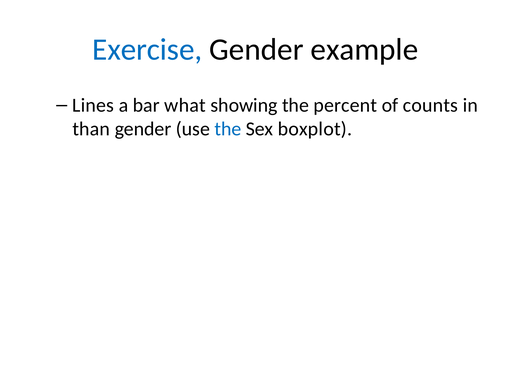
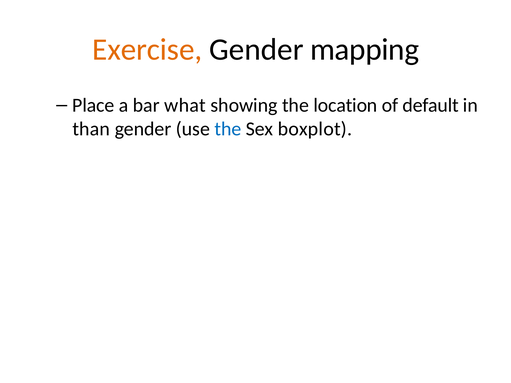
Exercise colour: blue -> orange
example: example -> mapping
Lines: Lines -> Place
percent: percent -> location
counts: counts -> default
